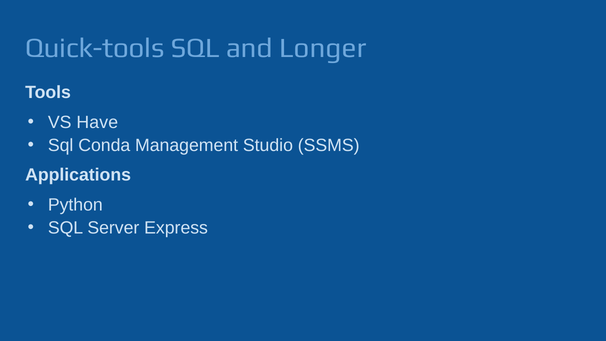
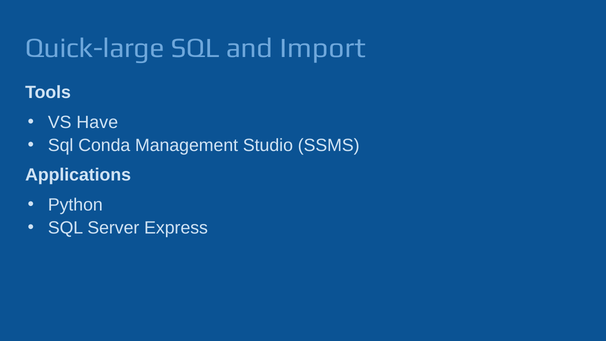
Quick-tools: Quick-tools -> Quick-large
Longer: Longer -> Import
